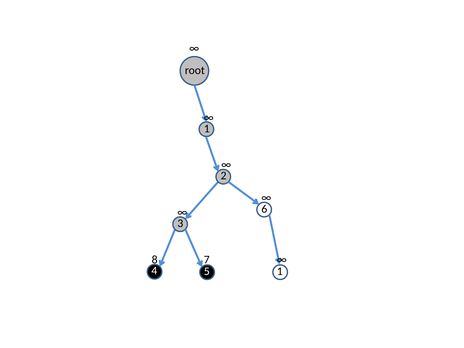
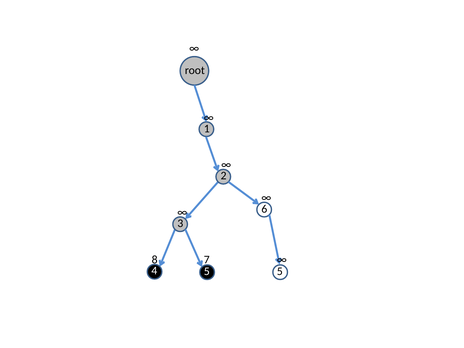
4 1: 1 -> 5
